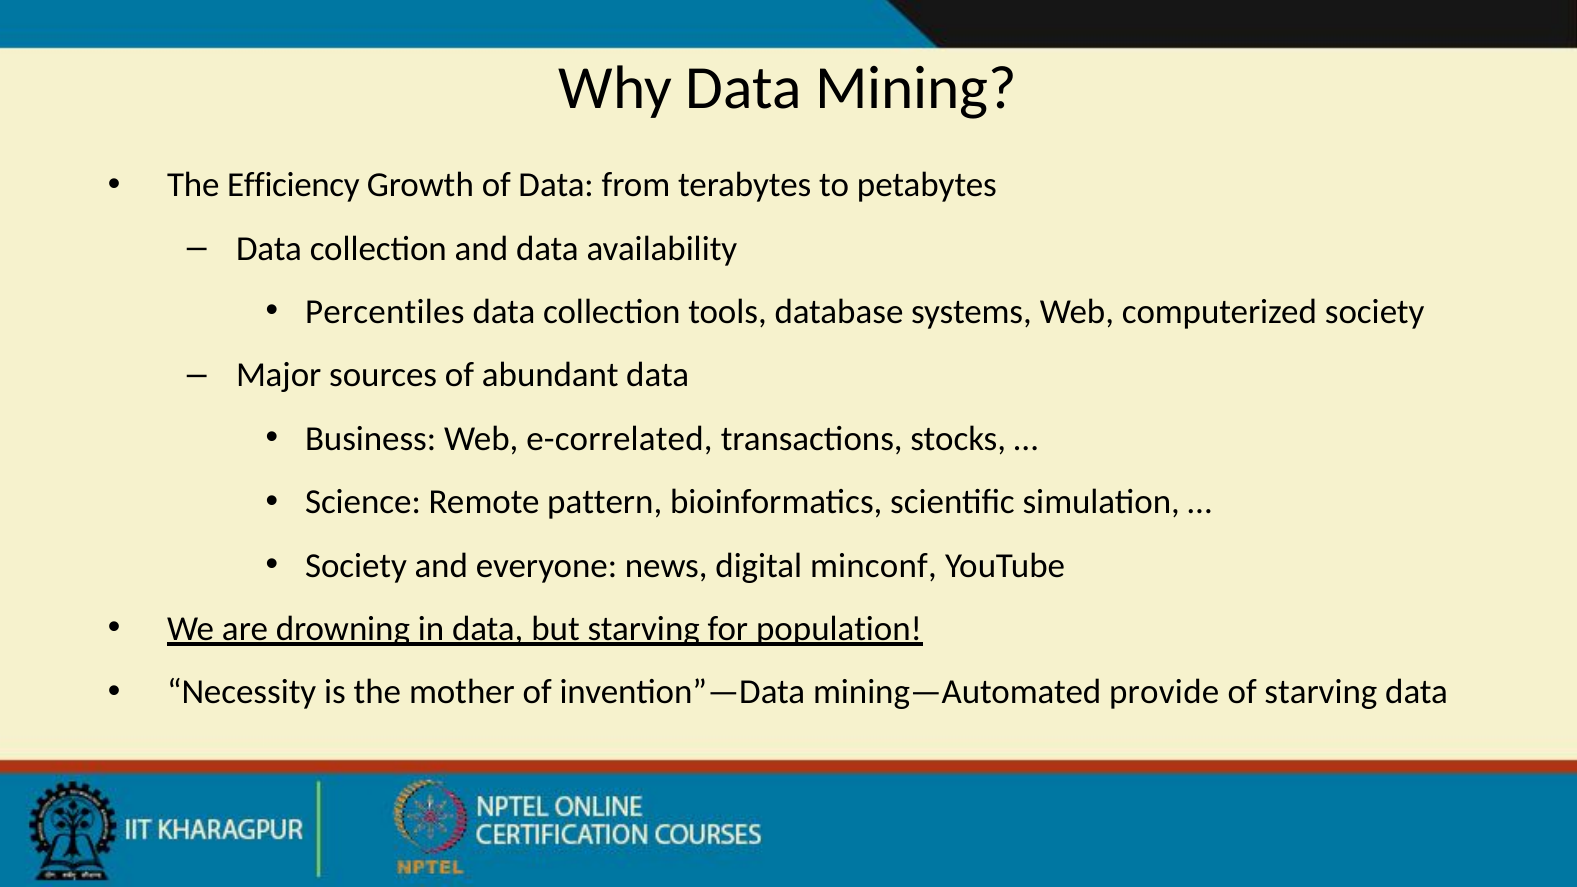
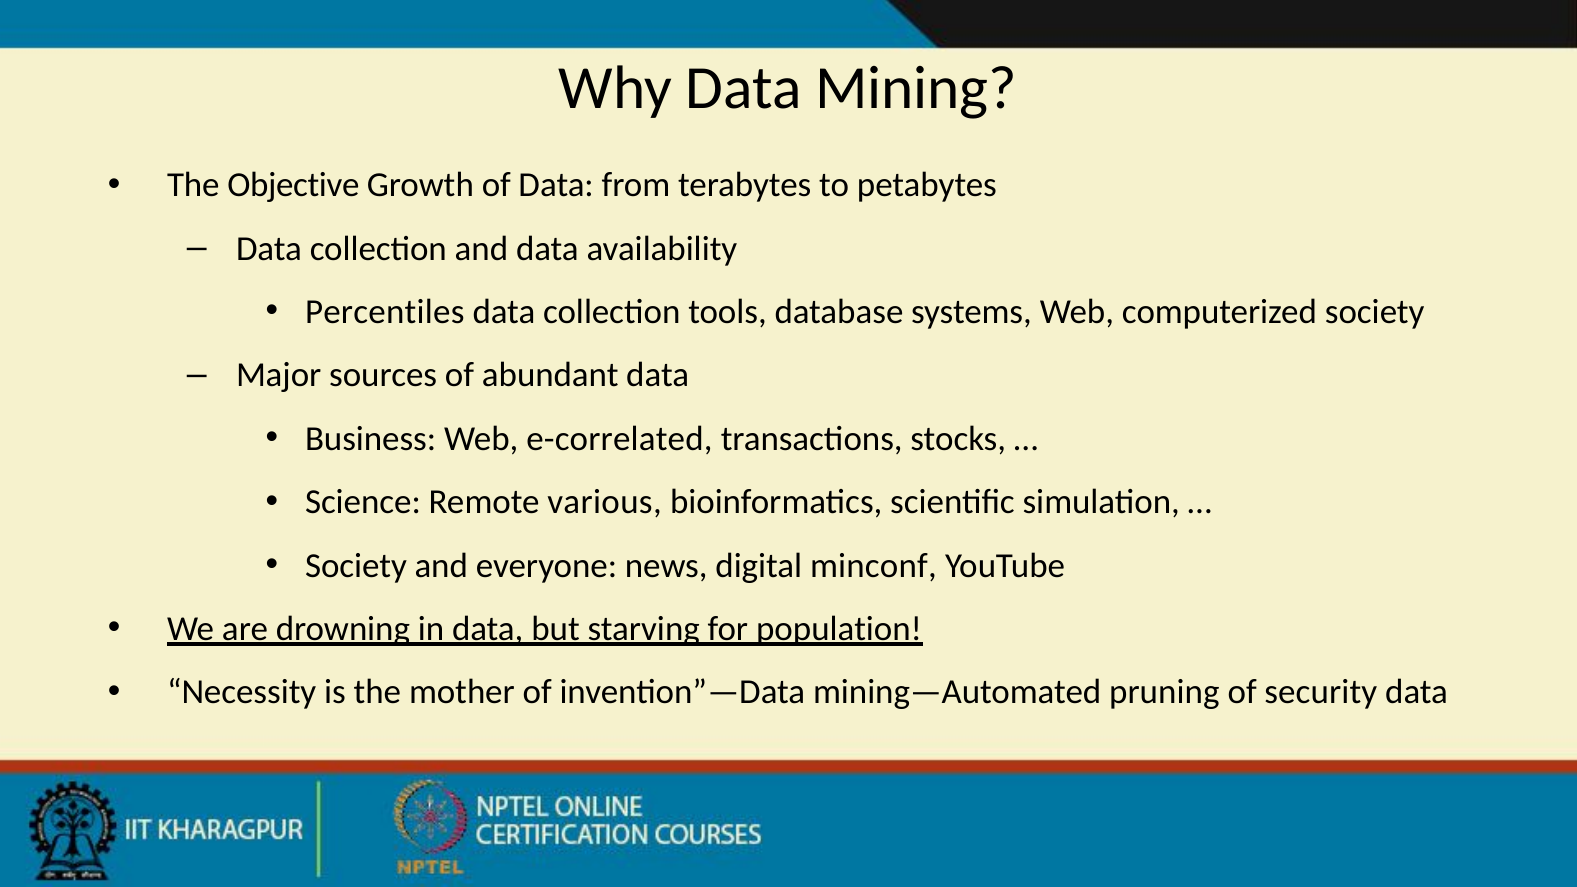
Efficiency: Efficiency -> Objective
pattern: pattern -> various
provide: provide -> pruning
of starving: starving -> security
